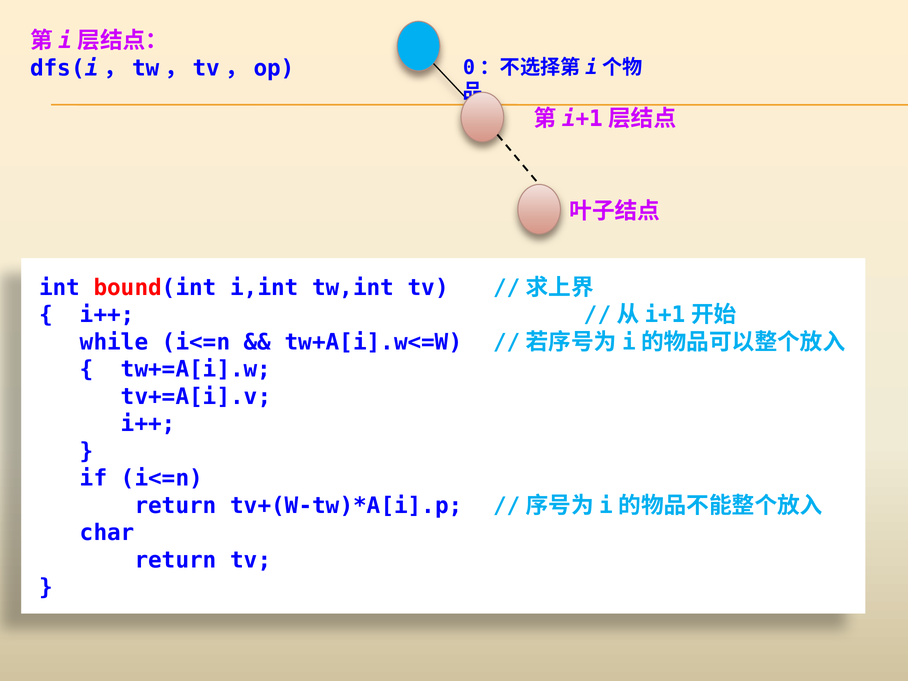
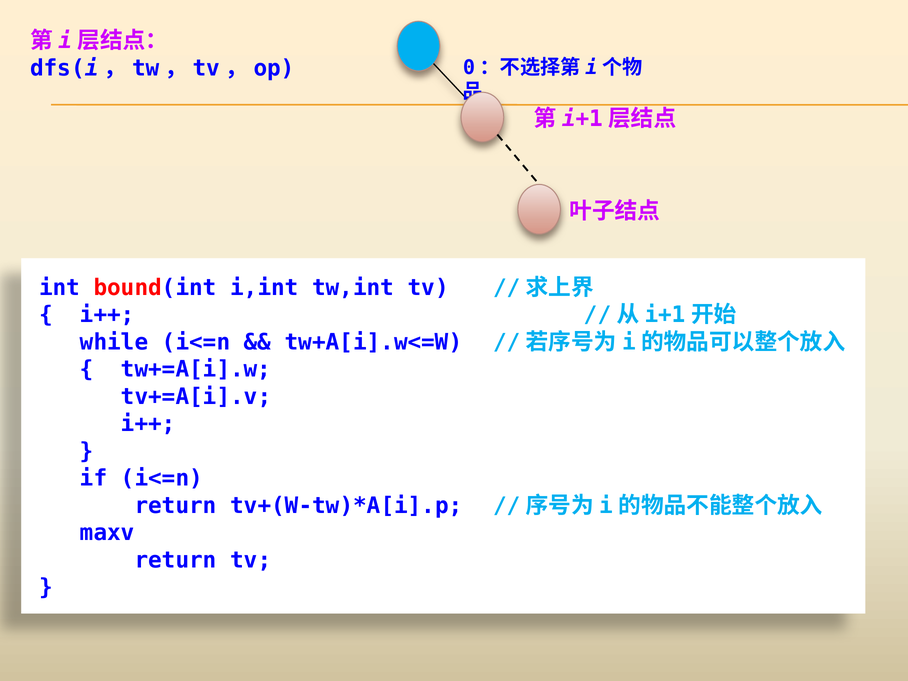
char: char -> maxv
